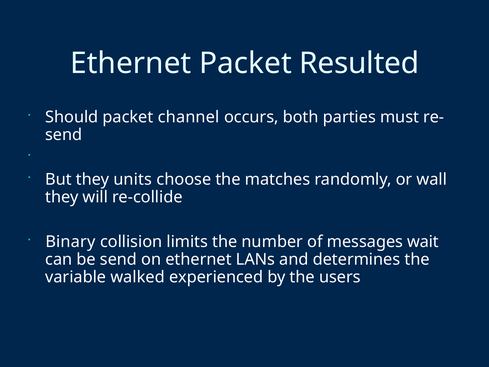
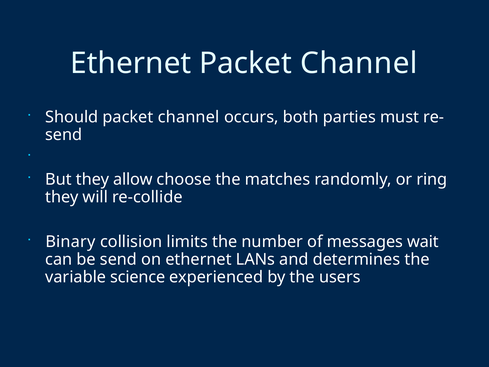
Ethernet Packet Resulted: Resulted -> Channel
units: units -> allow
wall: wall -> ring
walked: walked -> science
